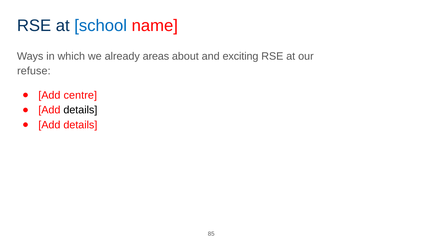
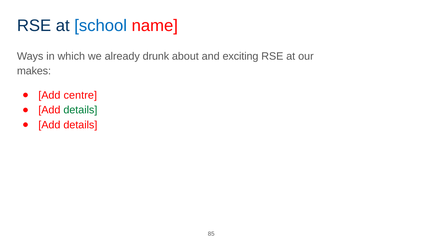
areas: areas -> drunk
refuse: refuse -> makes
details at (80, 110) colour: black -> green
